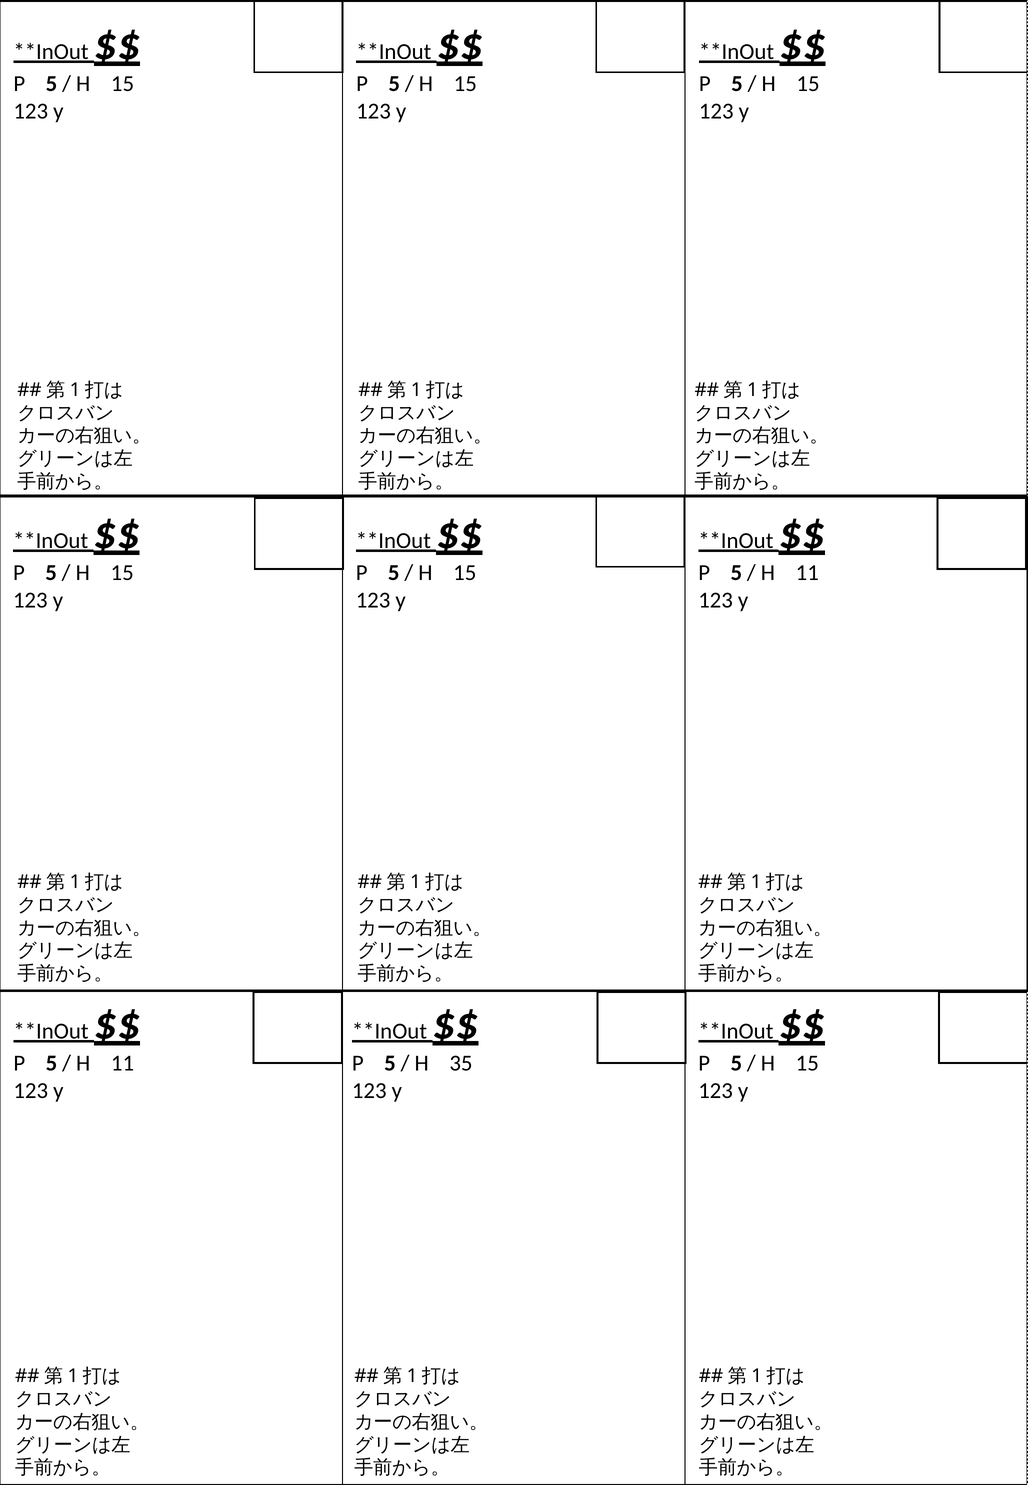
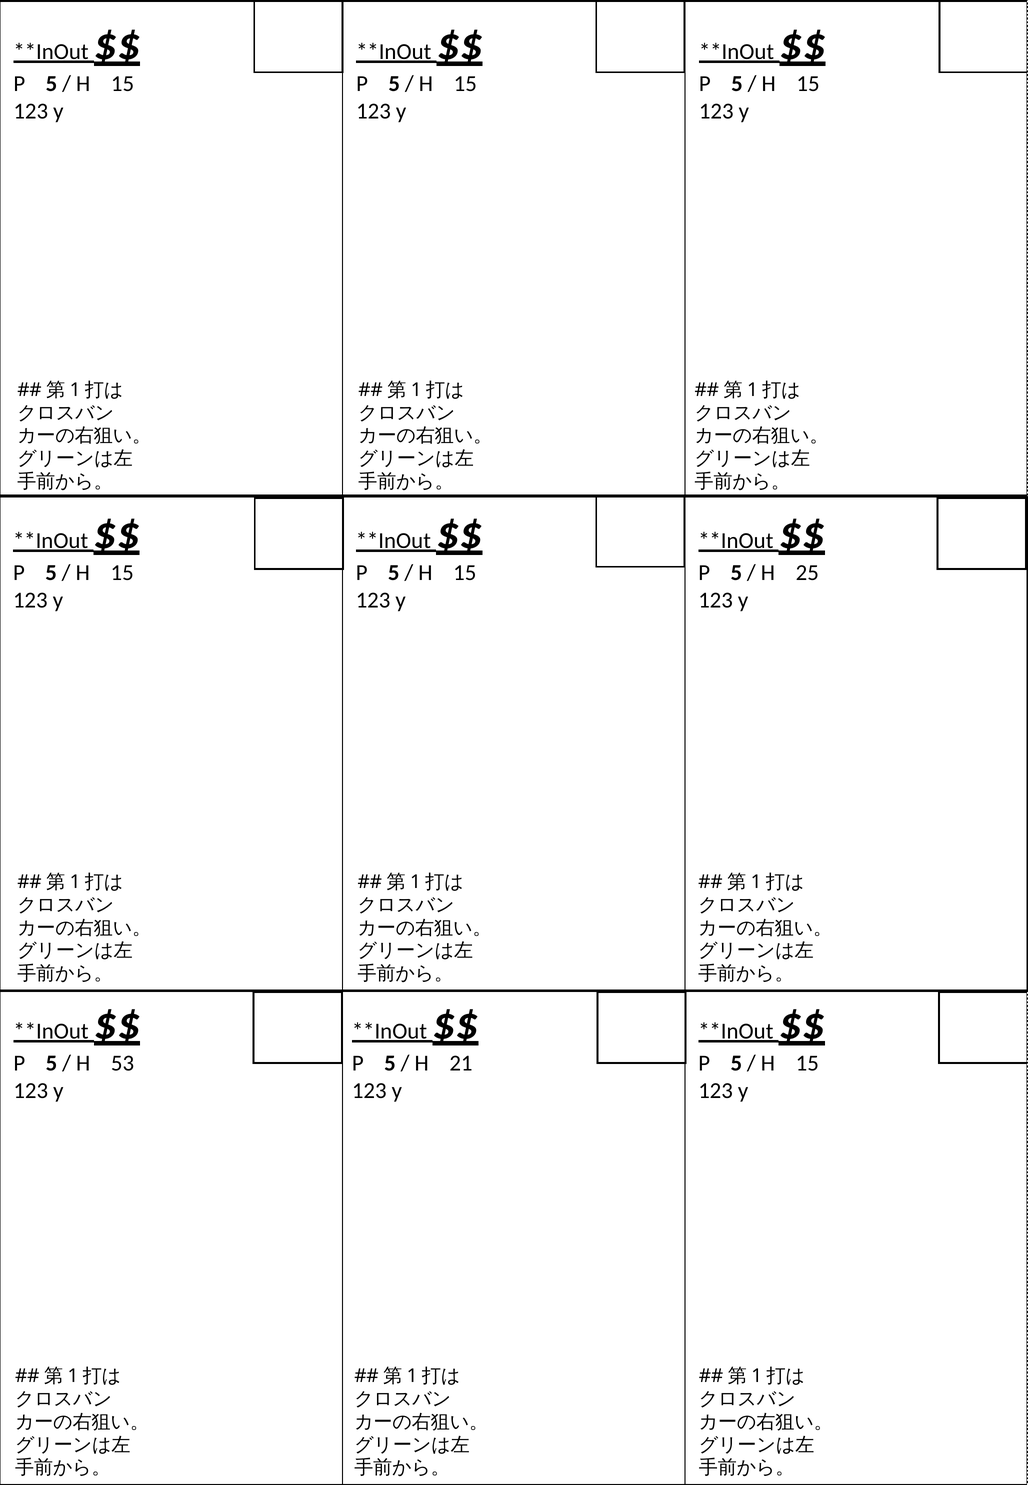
11 at (807, 573): 11 -> 25
11 at (123, 1063): 11 -> 53
35: 35 -> 21
